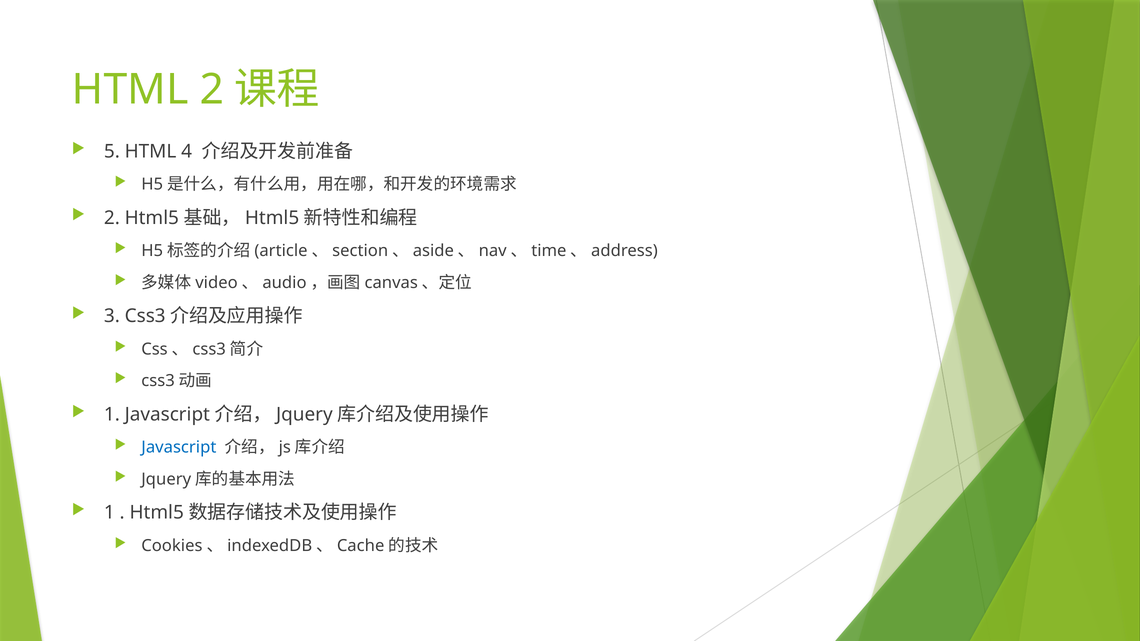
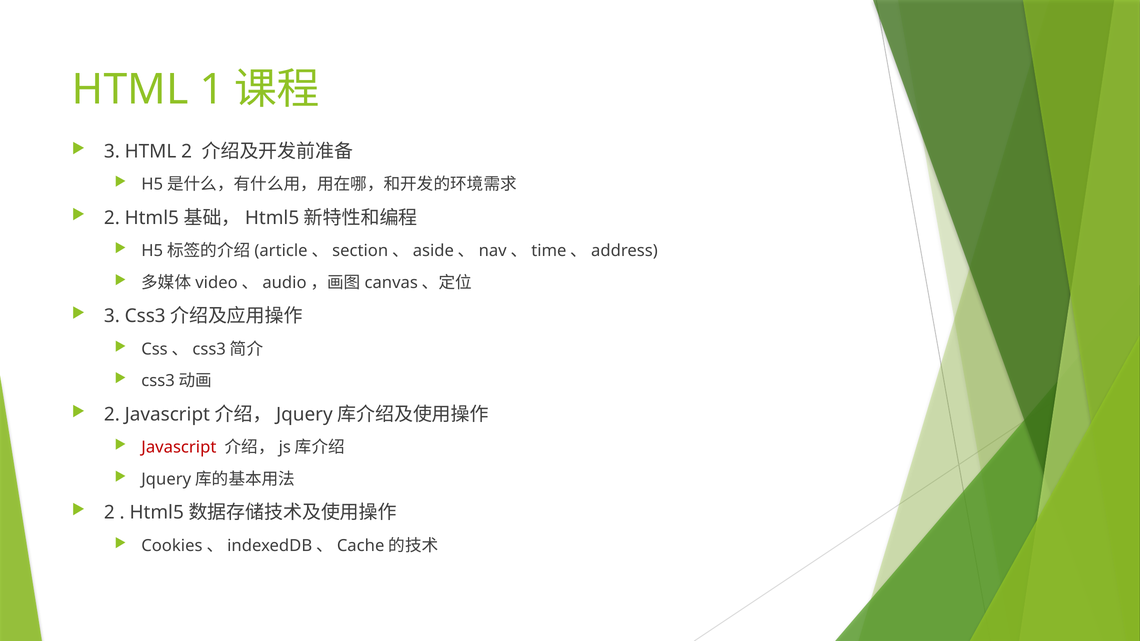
HTML 2: 2 -> 1
5 at (112, 151): 5 -> 3
HTML 4: 4 -> 2
1 at (112, 415): 1 -> 2
Javascript colour: blue -> red
1 at (109, 513): 1 -> 2
